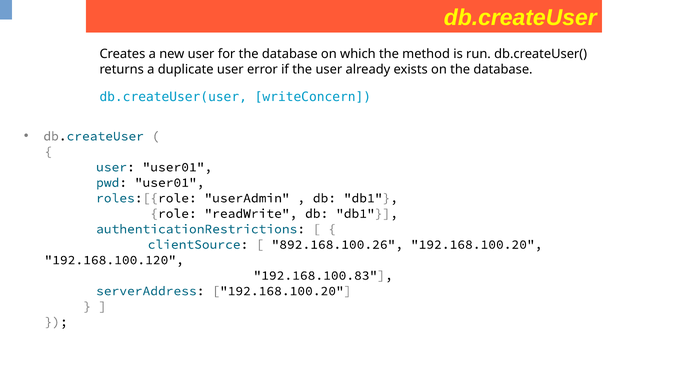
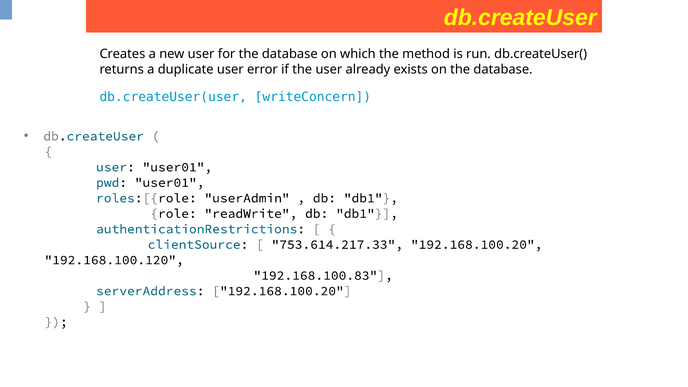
892.168.100.26: 892.168.100.26 -> 753.614.217.33
